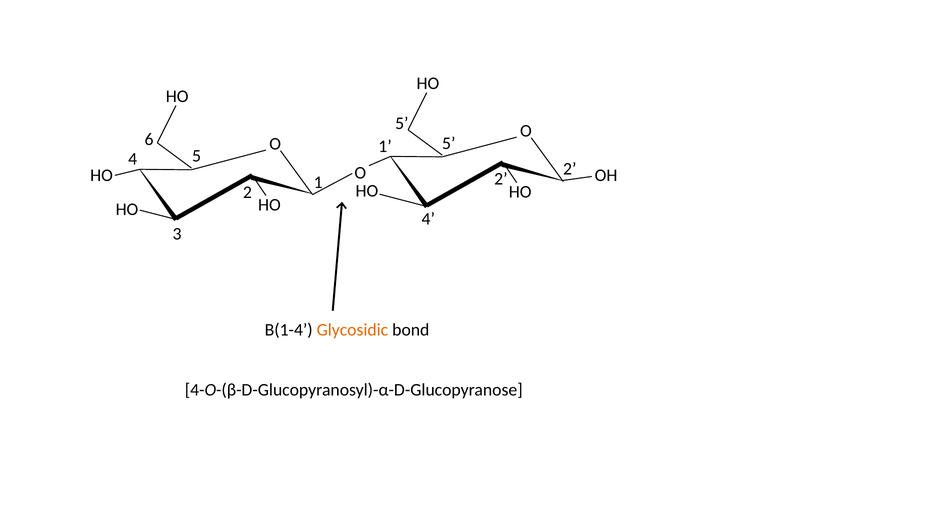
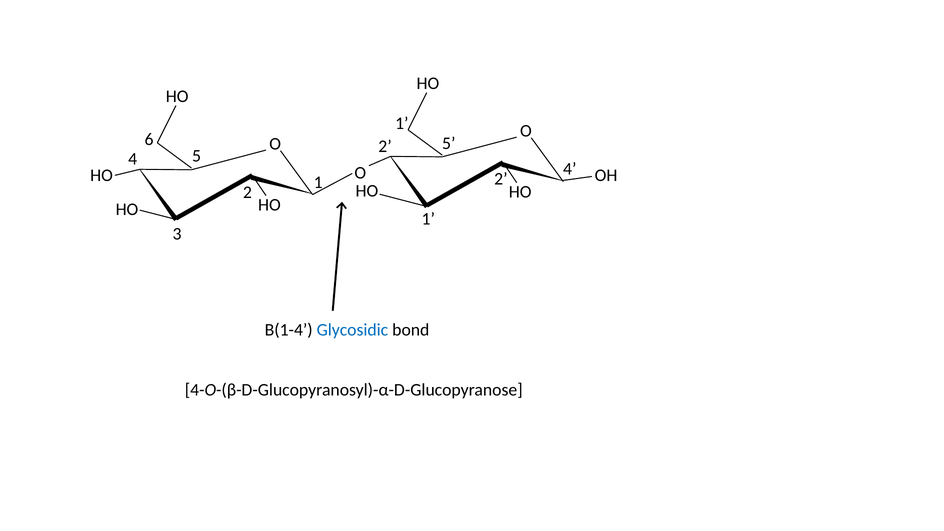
5 at (402, 123): 5 -> 1
1 at (385, 146): 1 -> 2
2 at (570, 169): 2 -> 4
4 at (428, 219): 4 -> 1
Glycosidic colour: orange -> blue
